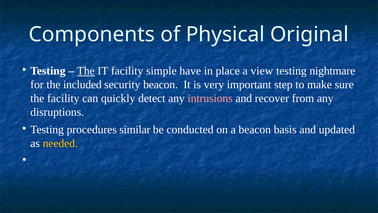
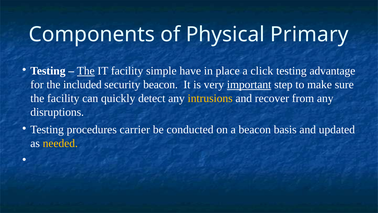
Original: Original -> Primary
view: view -> click
nightmare: nightmare -> advantage
important underline: none -> present
intrusions colour: pink -> yellow
similar: similar -> carrier
